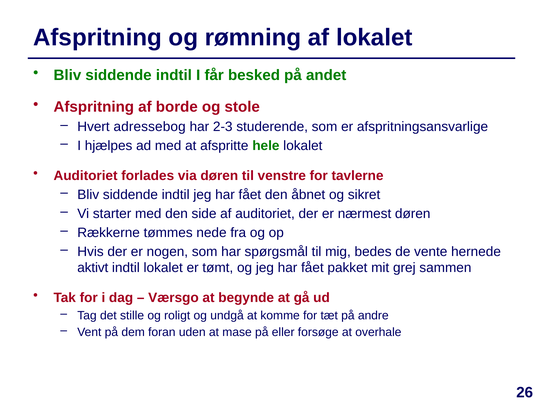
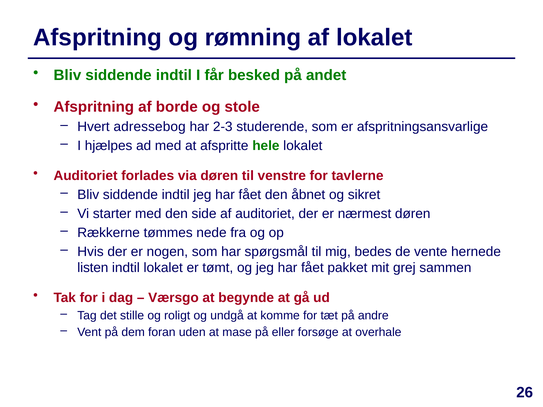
aktivt: aktivt -> listen
